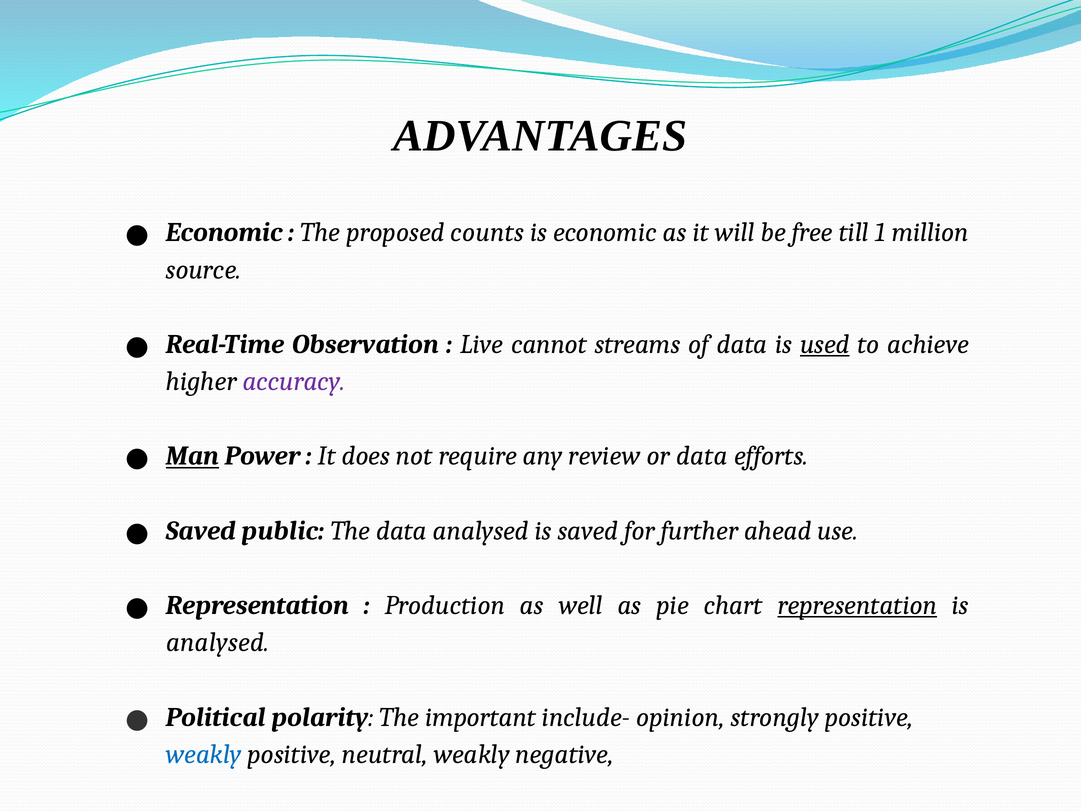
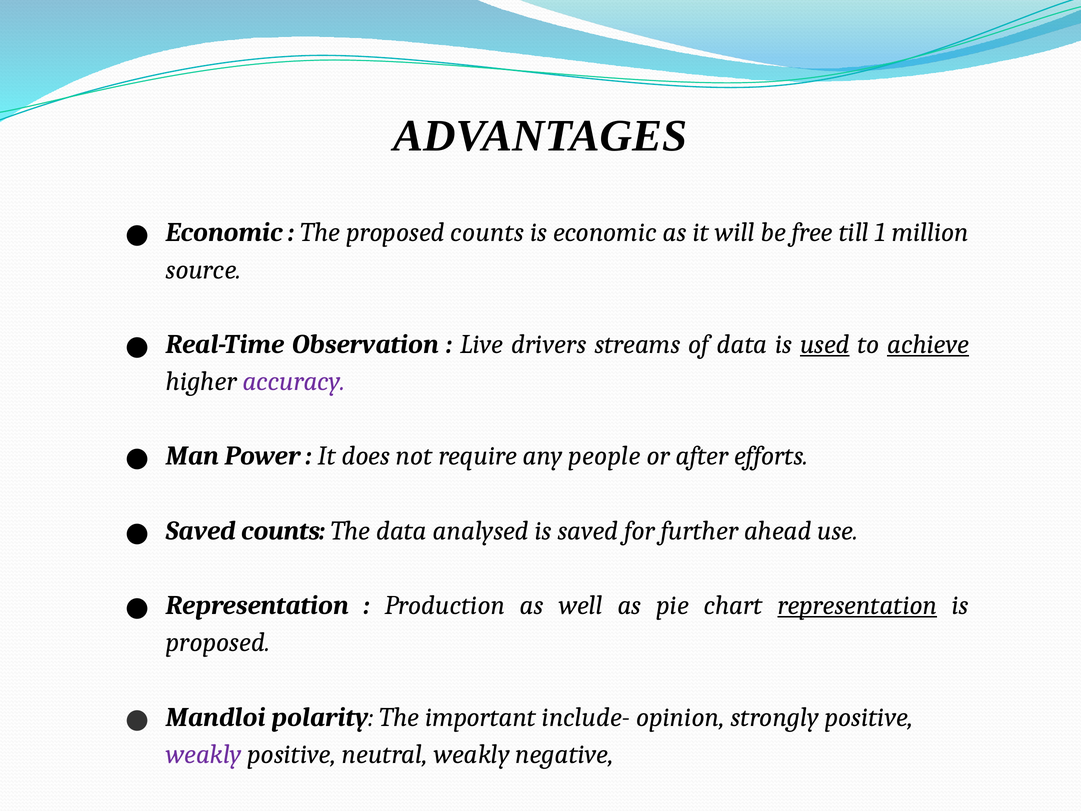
cannot: cannot -> drivers
achieve underline: none -> present
Man underline: present -> none
review: review -> people
or data: data -> after
Saved public: public -> counts
analysed at (218, 642): analysed -> proposed
Political: Political -> Mandloi
weakly at (204, 754) colour: blue -> purple
